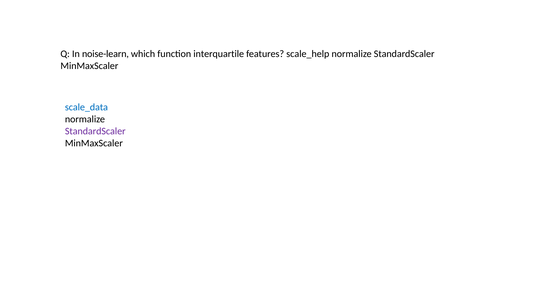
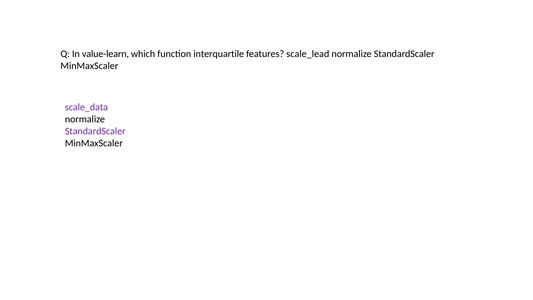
noise-learn: noise-learn -> value-learn
scale_help: scale_help -> scale_lead
scale_data colour: blue -> purple
